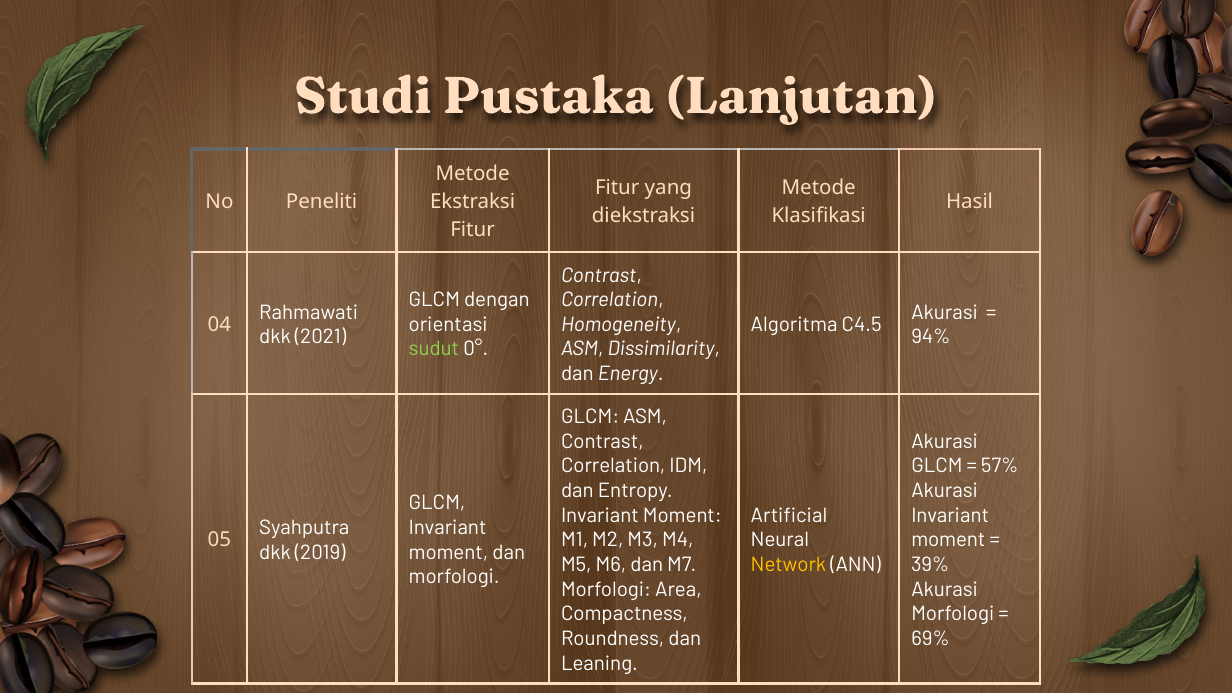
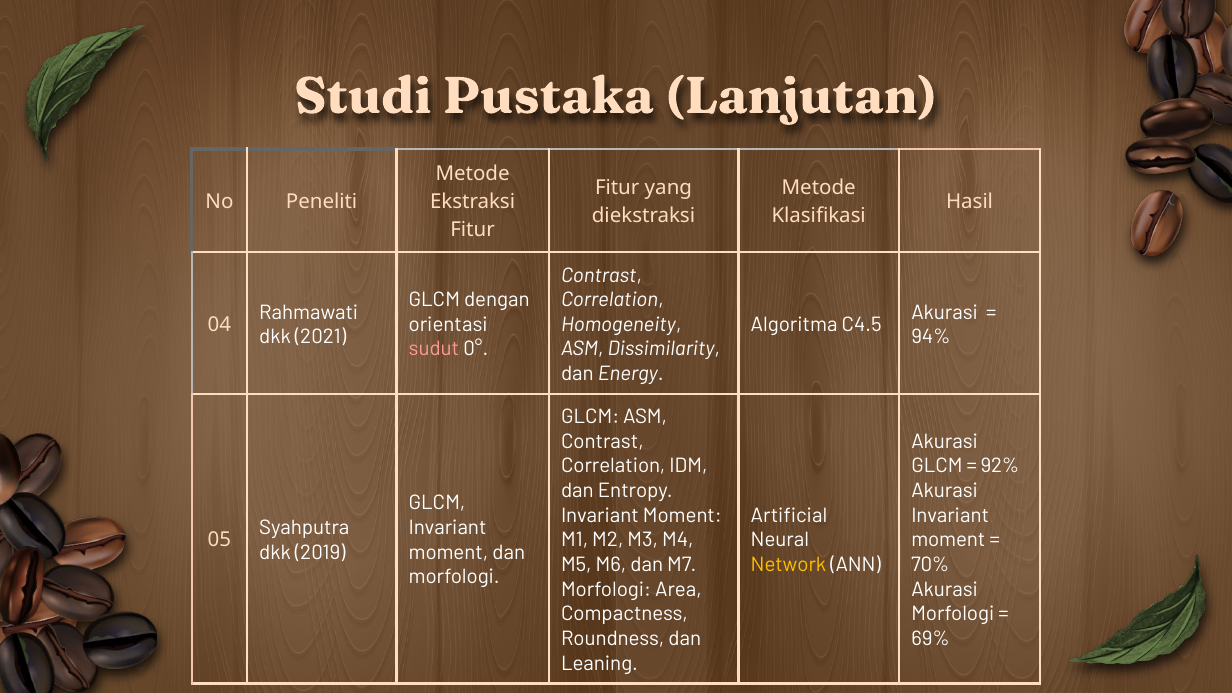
sudut colour: light green -> pink
57%: 57% -> 92%
39%: 39% -> 70%
